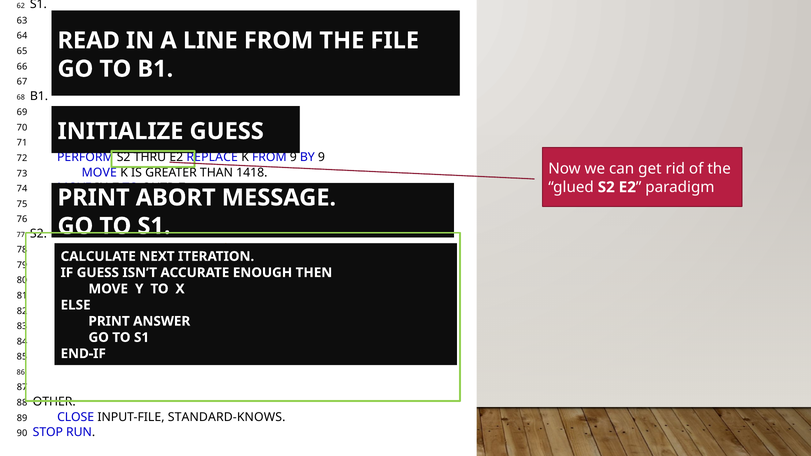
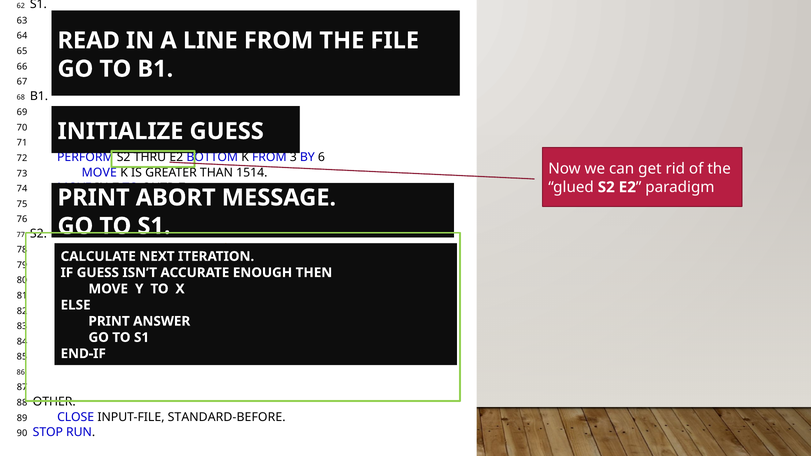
REPLACE: REPLACE -> BOTTOM
FROM 9: 9 -> 3
BY 9: 9 -> 6
1418: 1418 -> 1514
STANDARD-KNOWS: STANDARD-KNOWS -> STANDARD-BEFORE
